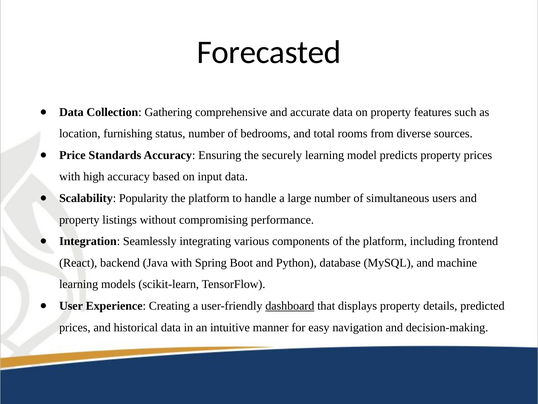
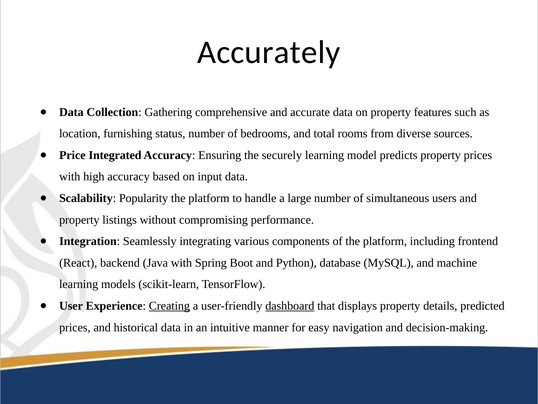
Forecasted: Forecasted -> Accurately
Standards: Standards -> Integrated
Creating underline: none -> present
